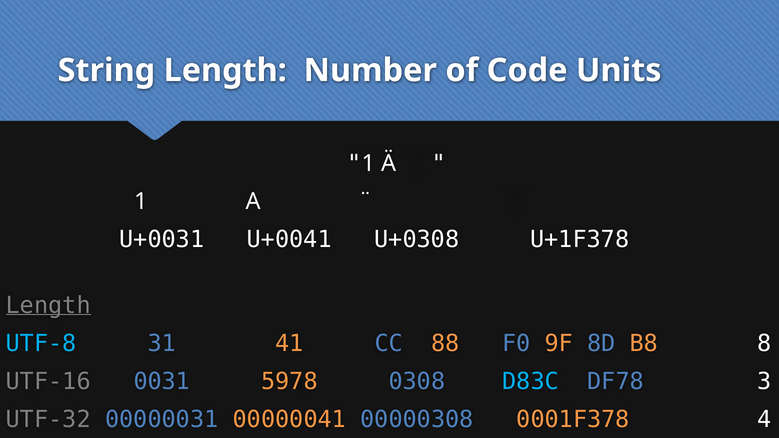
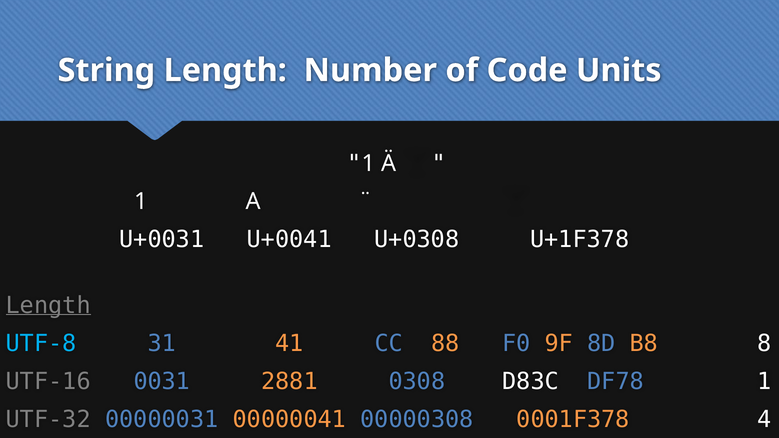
5978: 5978 -> 2881
D83C colour: light blue -> white
DF78 3: 3 -> 1
